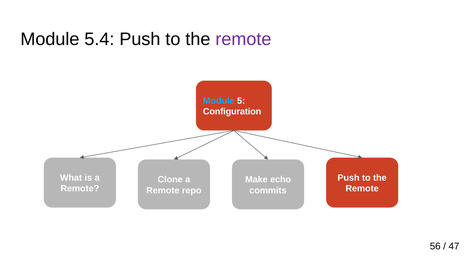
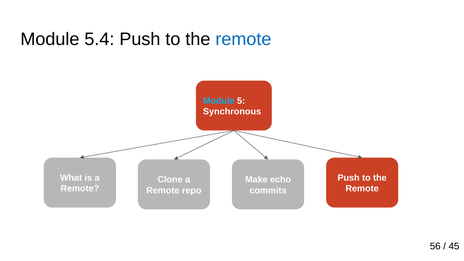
remote at (244, 39) colour: purple -> blue
Configuration: Configuration -> Synchronous
47: 47 -> 45
